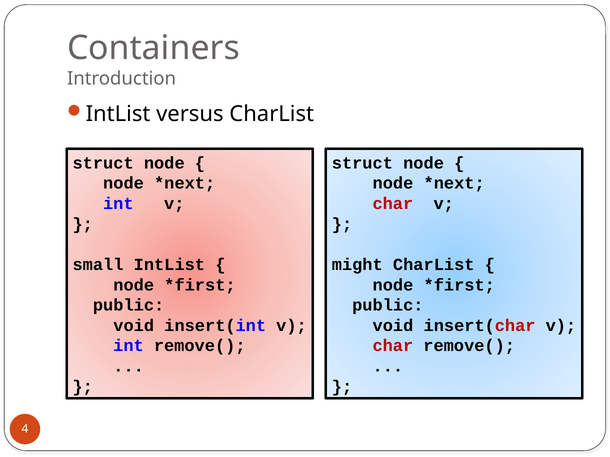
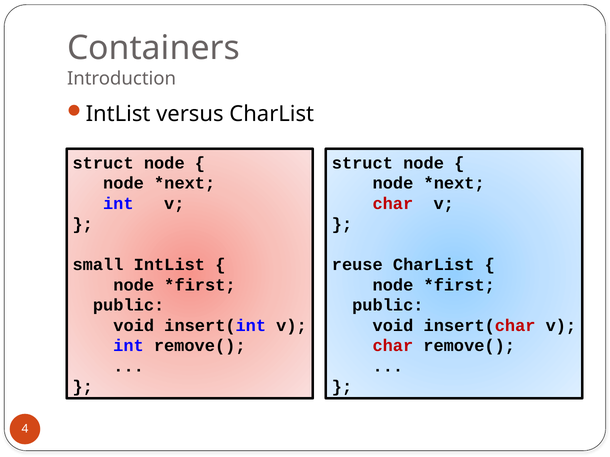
might: might -> reuse
